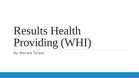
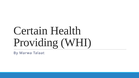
Results: Results -> Certain
